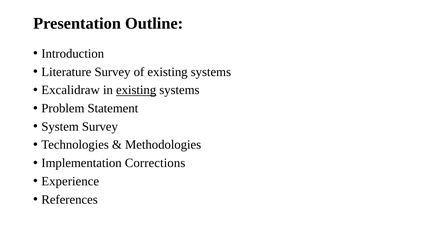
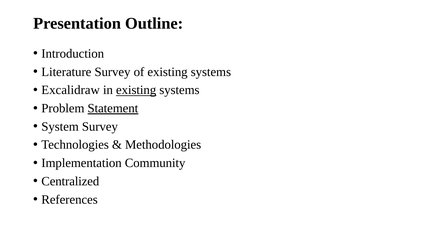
Statement underline: none -> present
Corrections: Corrections -> Community
Experience: Experience -> Centralized
